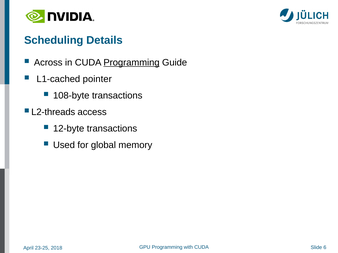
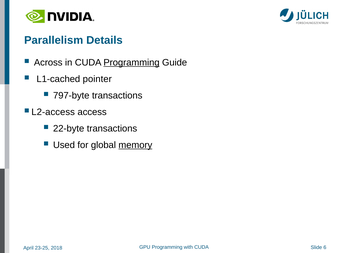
Scheduling: Scheduling -> Parallelism
108-byte: 108-byte -> 797-byte
L2-threads: L2-threads -> L2-access
12-byte: 12-byte -> 22-byte
memory underline: none -> present
